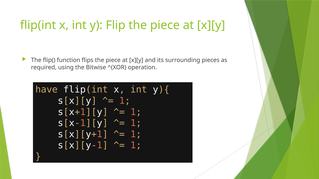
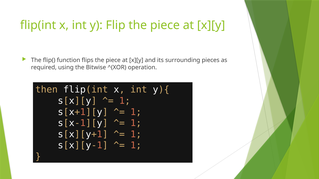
have: have -> then
